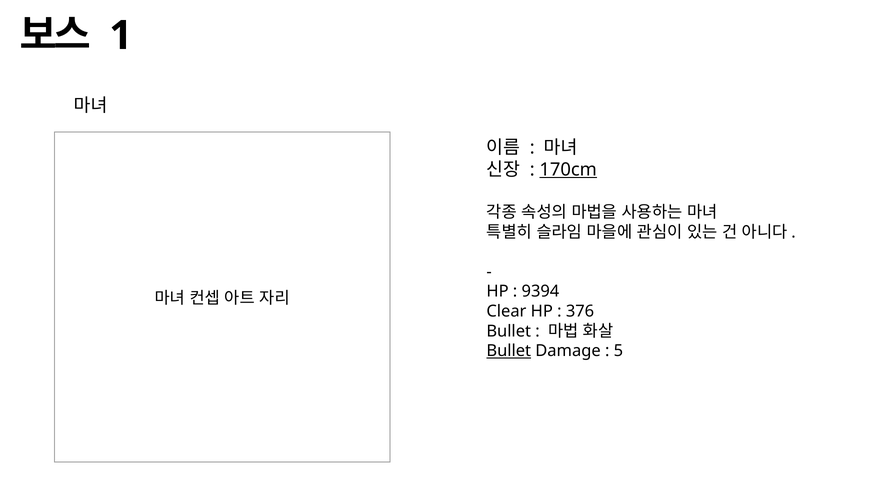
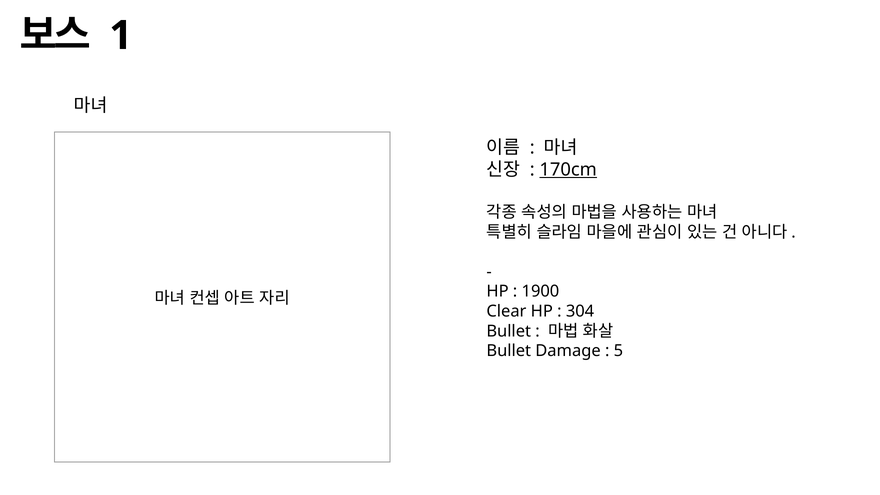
9394: 9394 -> 1900
376: 376 -> 304
Bullet at (509, 351) underline: present -> none
